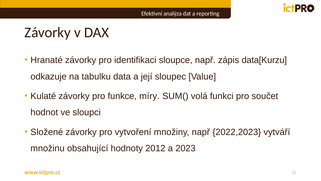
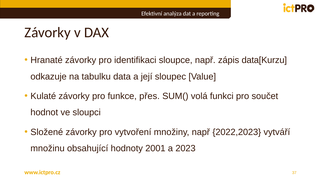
míry: míry -> přes
2012: 2012 -> 2001
